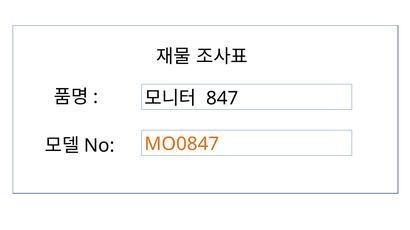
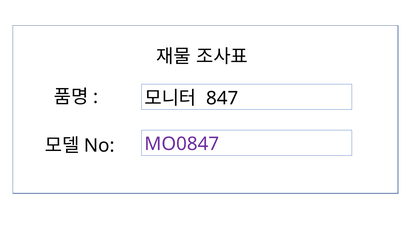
MO0847 colour: orange -> purple
